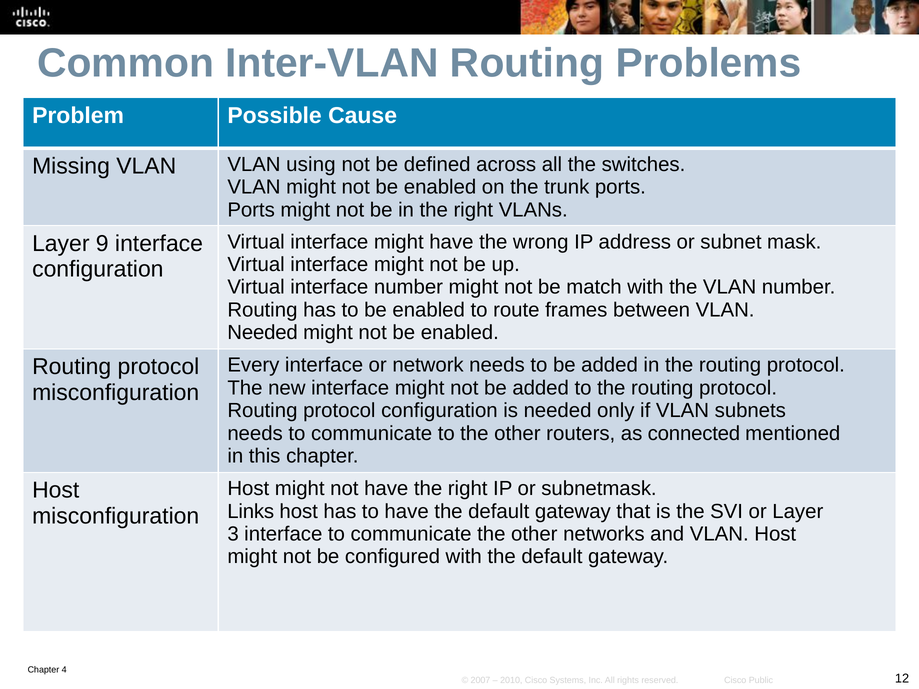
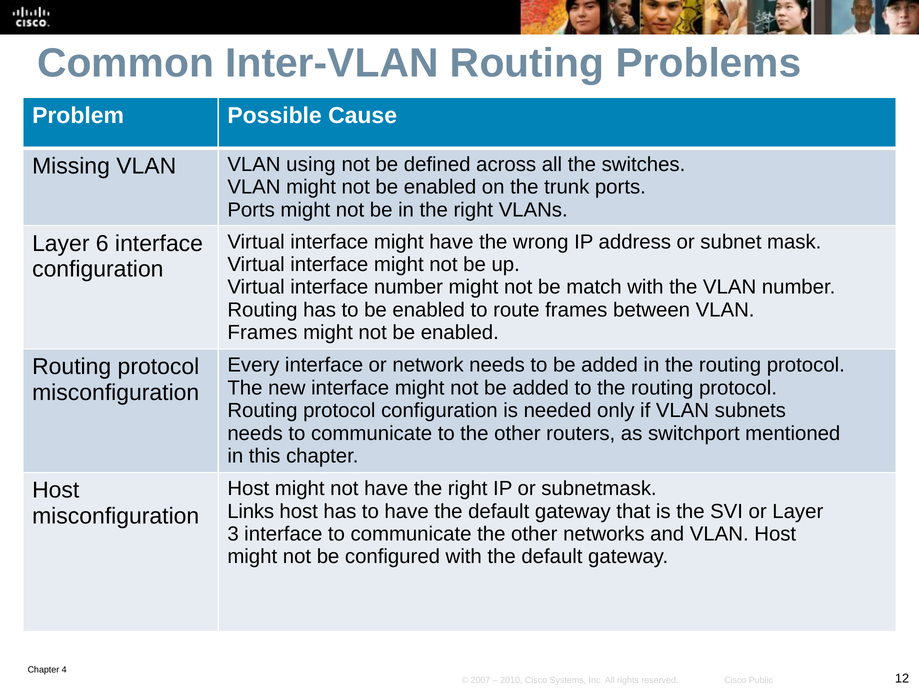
9: 9 -> 6
Needed at (263, 333): Needed -> Frames
connected: connected -> switchport
